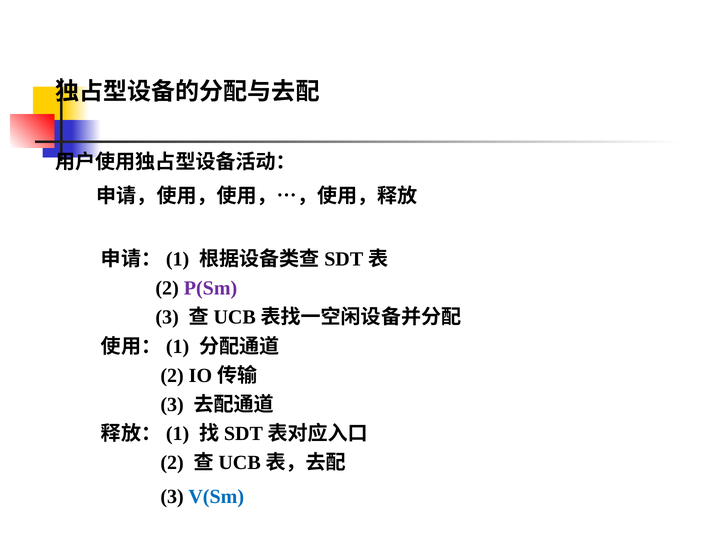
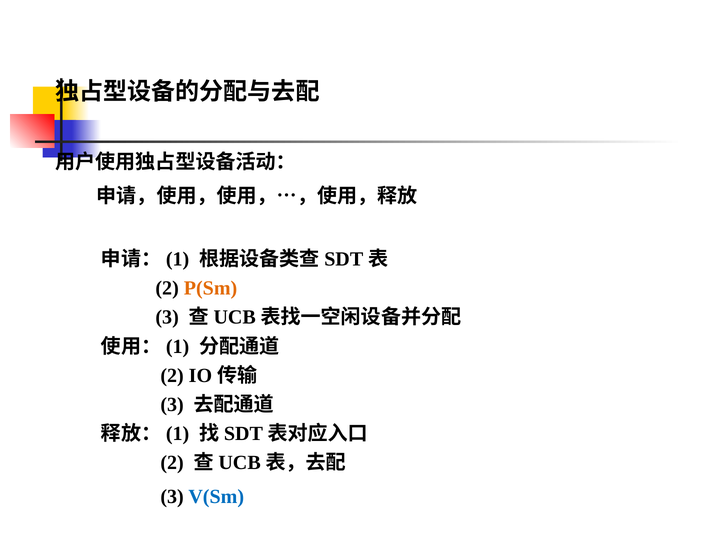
P(Sm colour: purple -> orange
